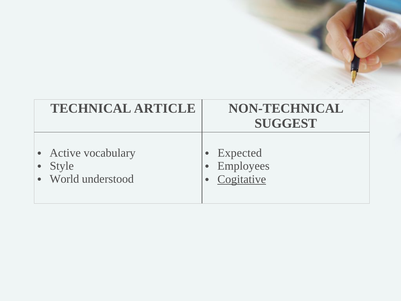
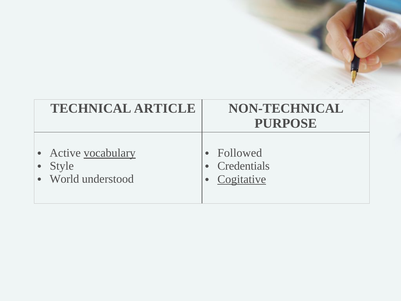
SUGGEST: SUGGEST -> PURPOSE
vocabulary underline: none -> present
Expected: Expected -> Followed
Employees: Employees -> Credentials
